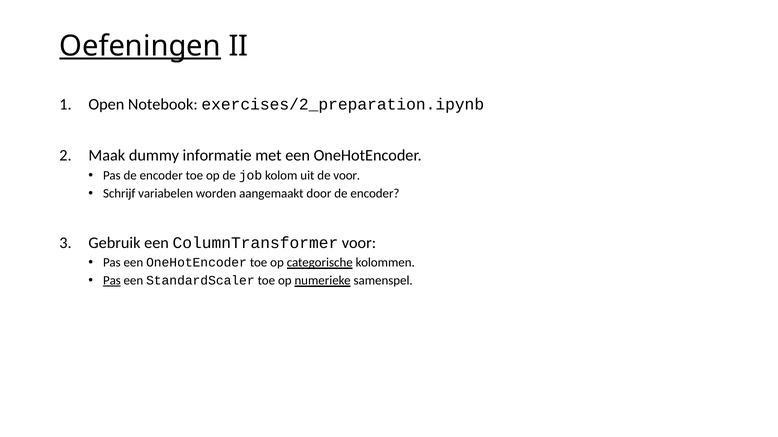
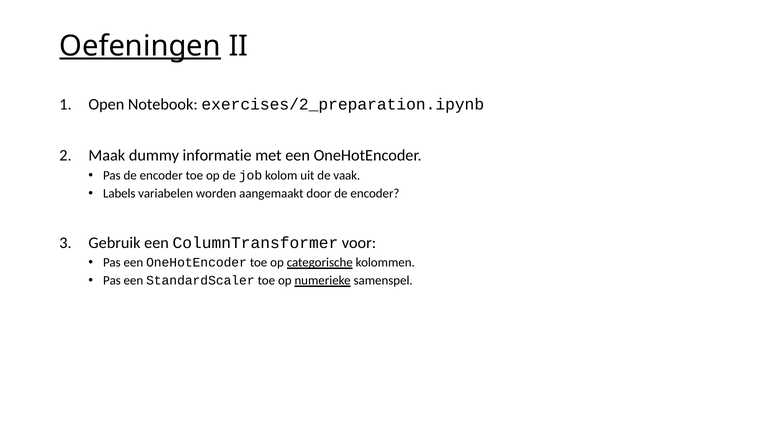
de voor: voor -> vaak
Schrijf: Schrijf -> Labels
Pas at (112, 281) underline: present -> none
